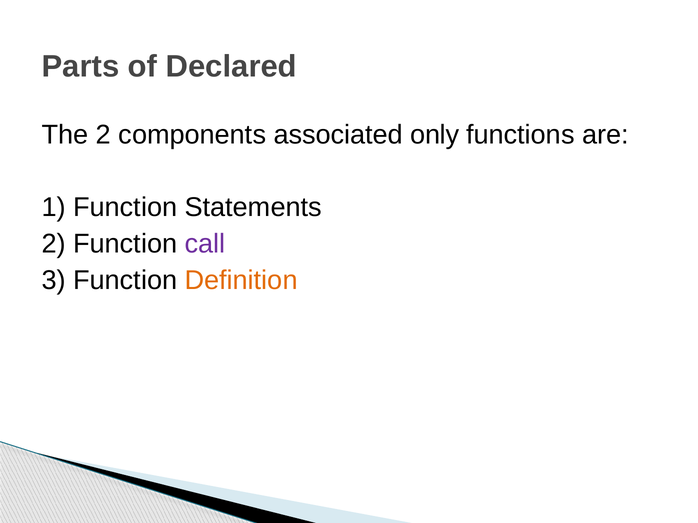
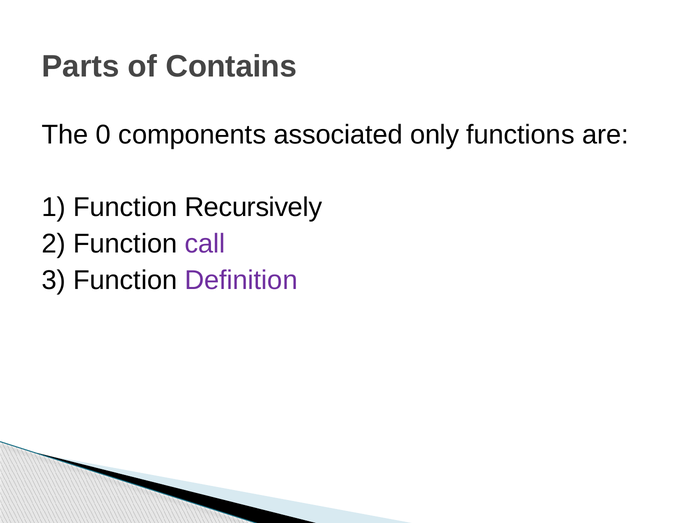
Declared: Declared -> Contains
The 2: 2 -> 0
Statements: Statements -> Recursively
Definition colour: orange -> purple
